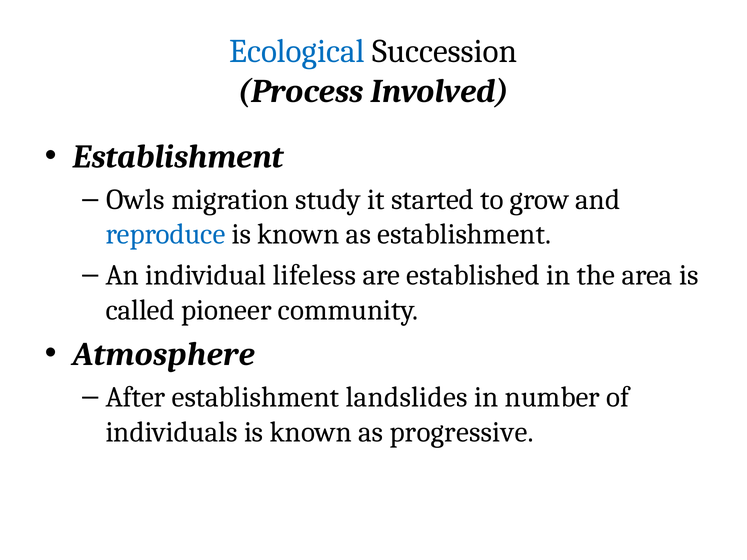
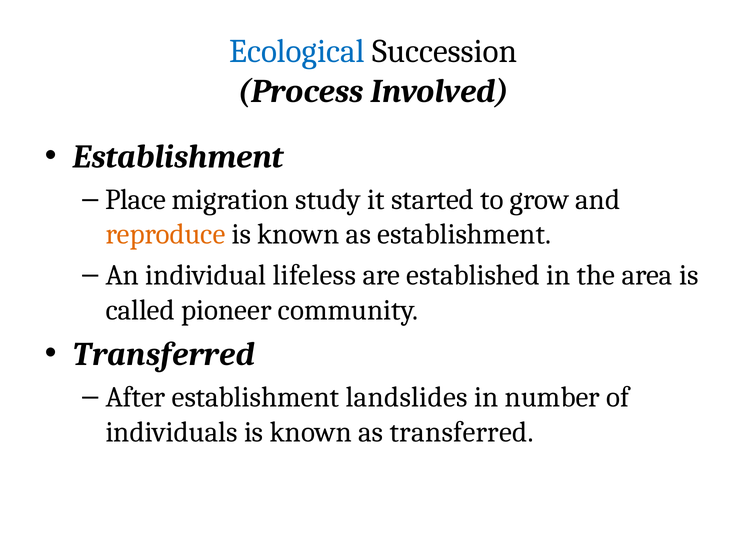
Owls: Owls -> Place
reproduce colour: blue -> orange
Atmosphere at (164, 354): Atmosphere -> Transferred
as progressive: progressive -> transferred
